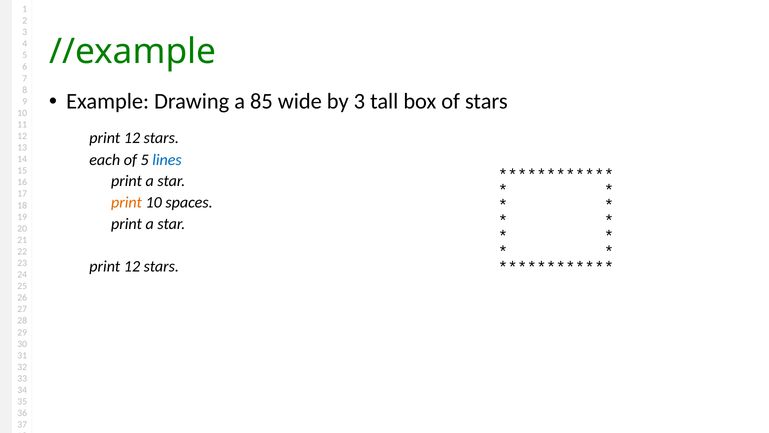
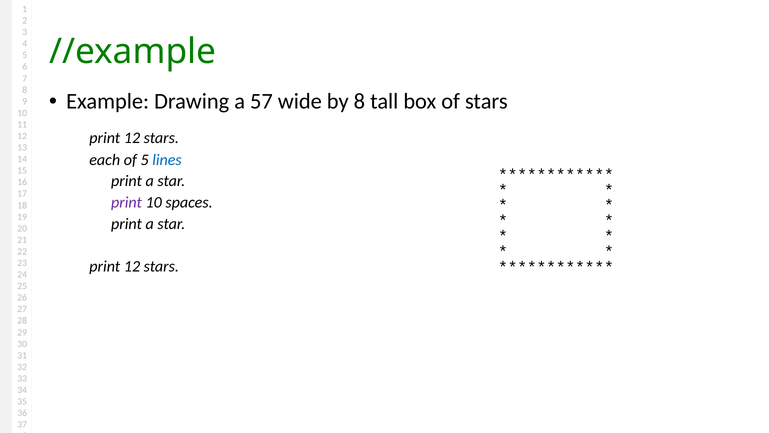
85: 85 -> 57
by 3: 3 -> 8
print at (127, 202) colour: orange -> purple
